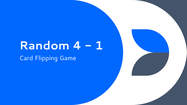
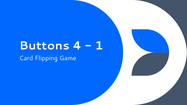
Random: Random -> Buttons
